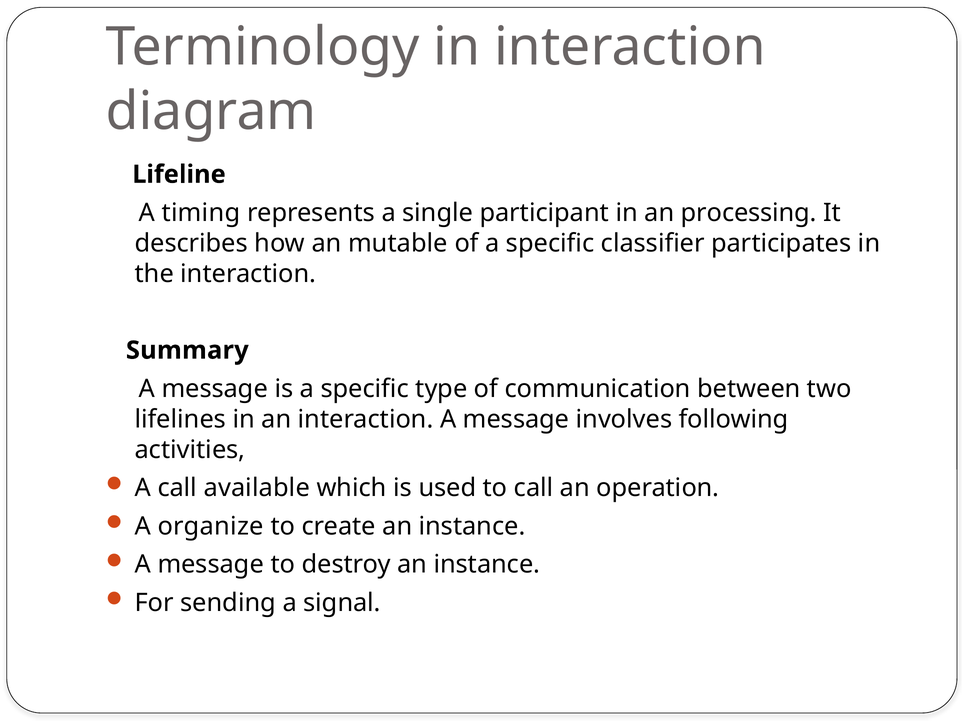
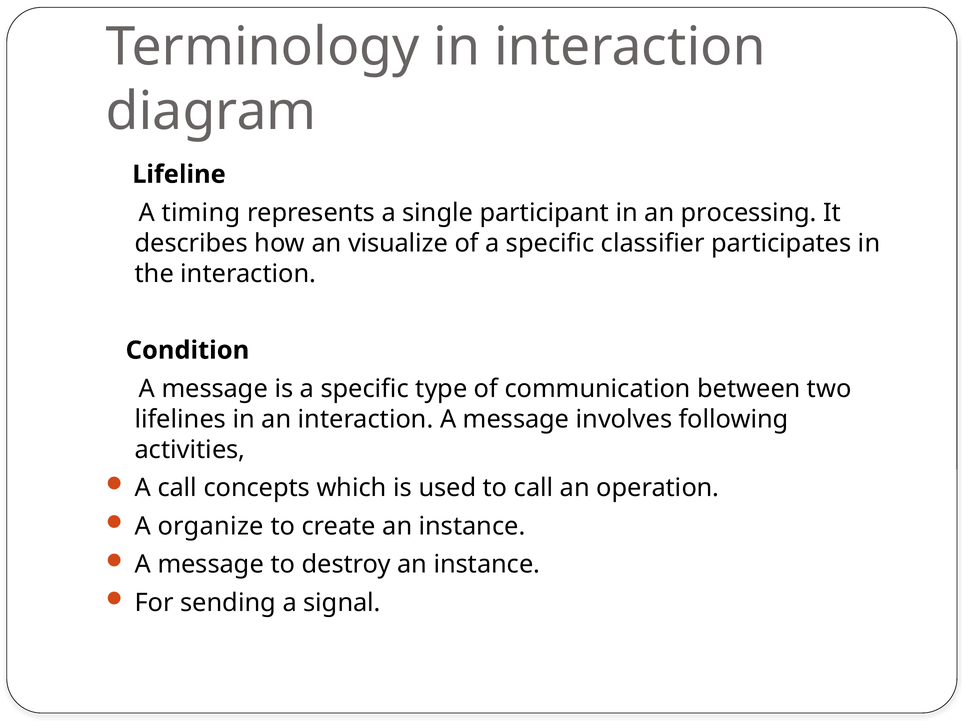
mutable: mutable -> visualize
Summary: Summary -> Condition
available: available -> concepts
